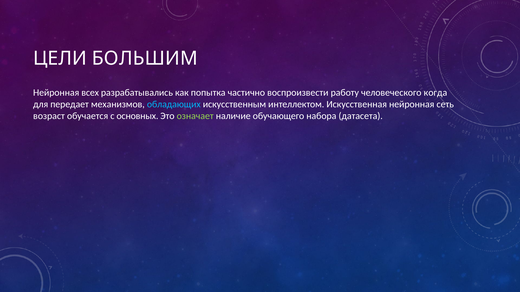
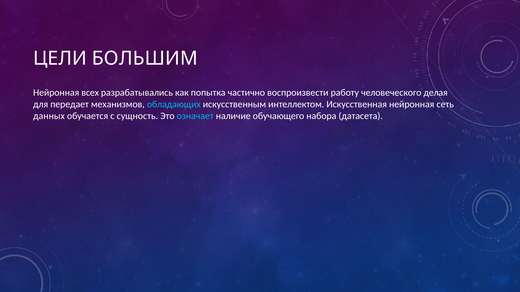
когда: когда -> делая
возраст: возраст -> данных
основных: основных -> сущность
означает colour: light green -> light blue
